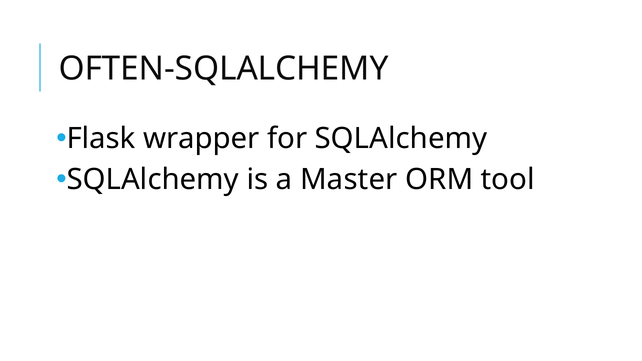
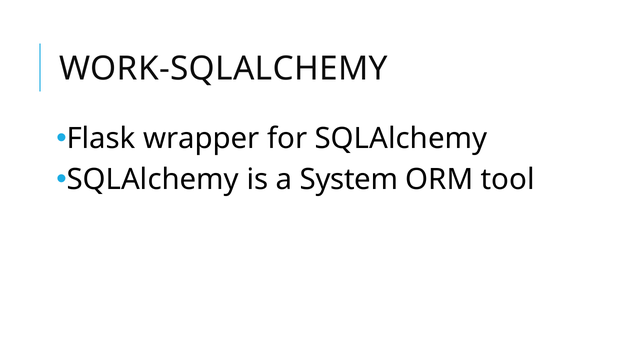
OFTEN-SQLALCHEMY: OFTEN-SQLALCHEMY -> WORK-SQLALCHEMY
Master: Master -> System
